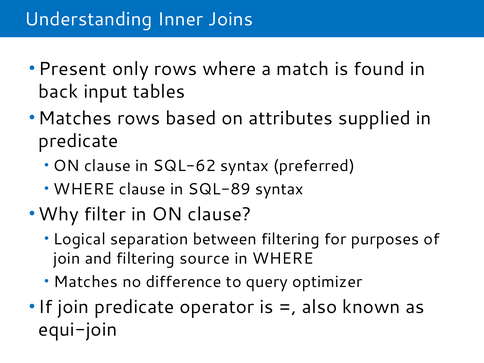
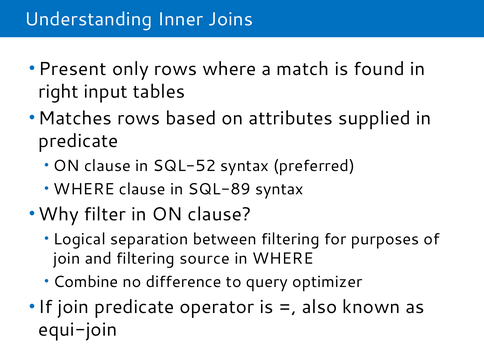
back: back -> right
SQL-62: SQL-62 -> SQL-52
Matches at (86, 282): Matches -> Combine
